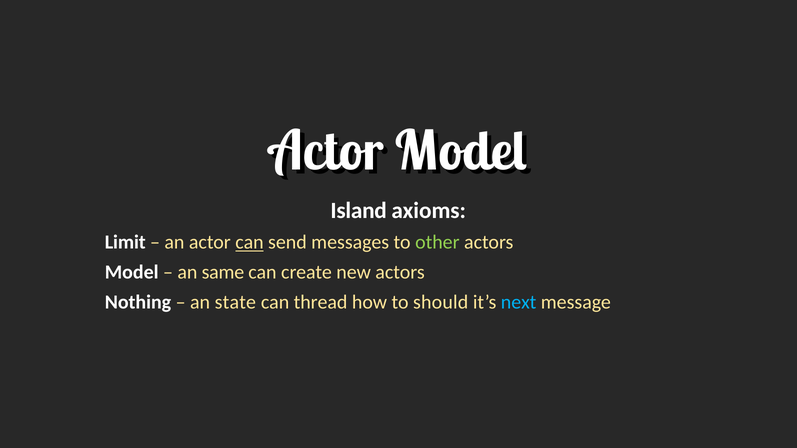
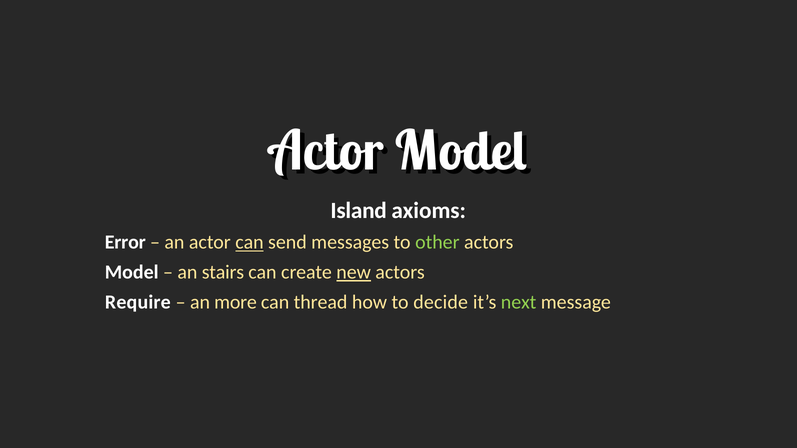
Limit: Limit -> Error
same: same -> stairs
new underline: none -> present
Nothing: Nothing -> Require
state: state -> more
should: should -> decide
next colour: light blue -> light green
